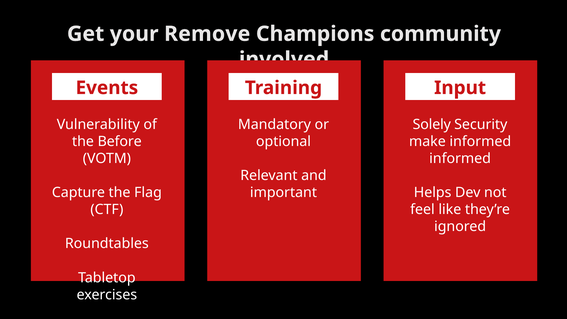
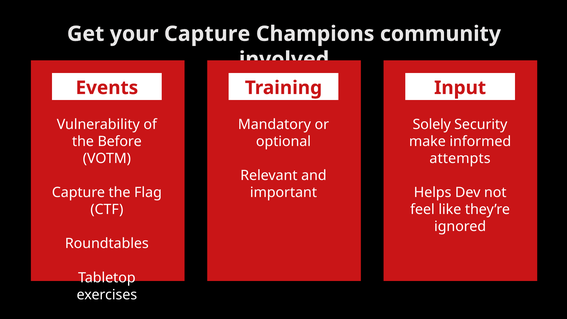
your Remove: Remove -> Capture
informed at (460, 159): informed -> attempts
